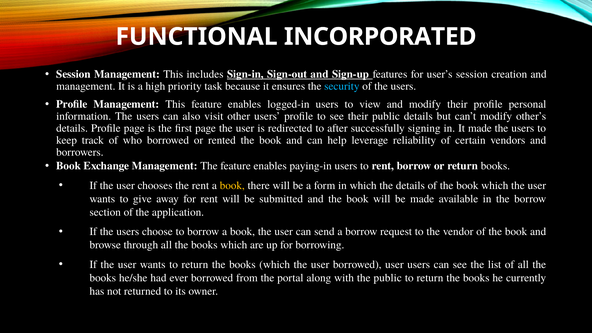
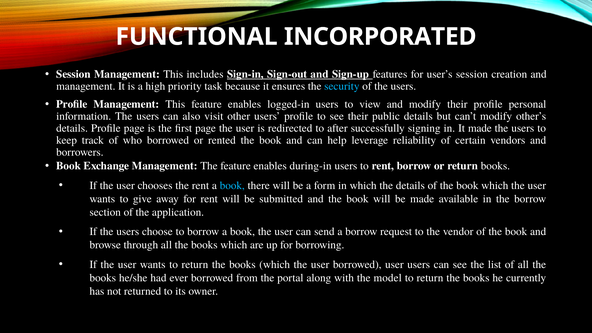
paying-in: paying-in -> during-in
book at (232, 185) colour: yellow -> light blue
the public: public -> model
